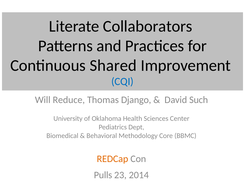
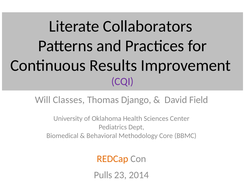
Shared: Shared -> Results
CQI colour: blue -> purple
Reduce: Reduce -> Classes
Such: Such -> Field
